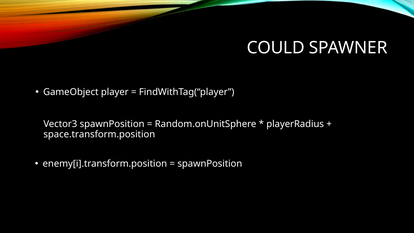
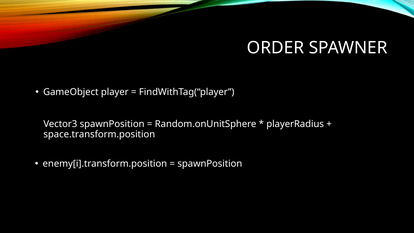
COULD: COULD -> ORDER
